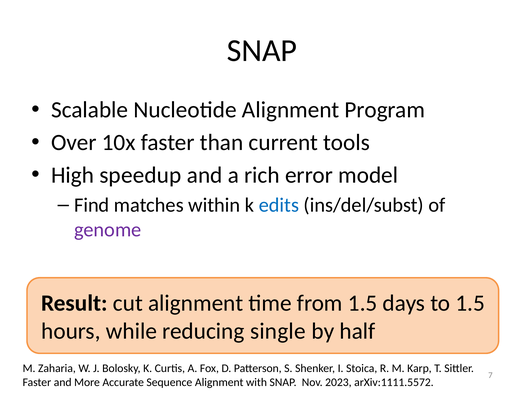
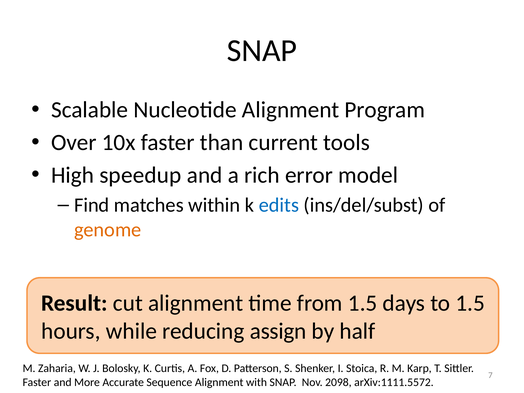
genome colour: purple -> orange
single: single -> assign
2023: 2023 -> 2098
